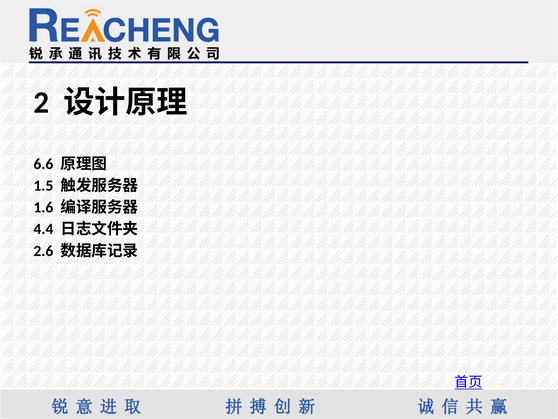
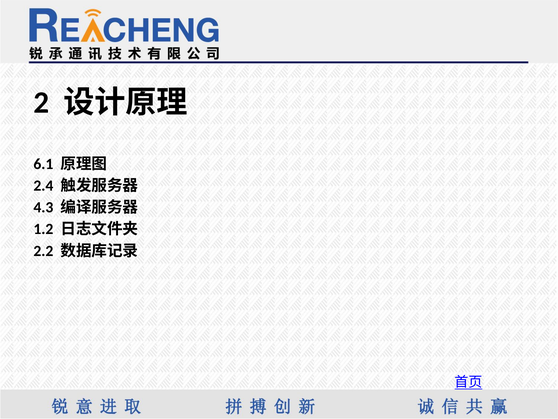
6.6: 6.6 -> 6.1
1.5: 1.5 -> 2.4
1.6: 1.6 -> 4.3
4.4: 4.4 -> 1.2
2.6: 2.6 -> 2.2
